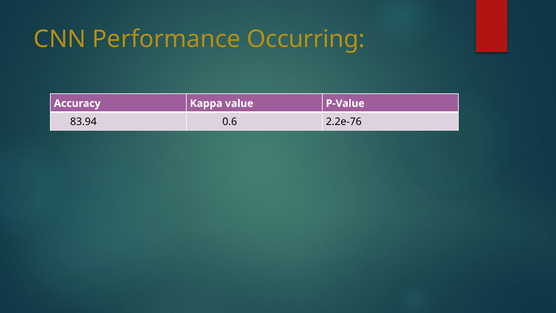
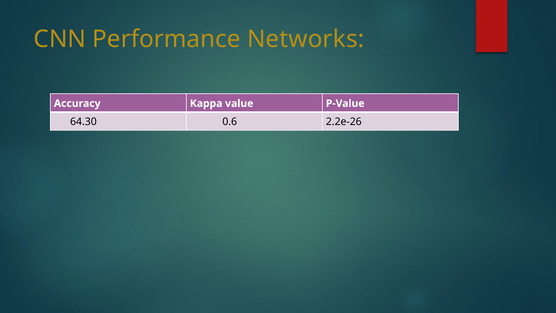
Occurring: Occurring -> Networks
83.94: 83.94 -> 64.30
2.2e-76: 2.2e-76 -> 2.2e-26
